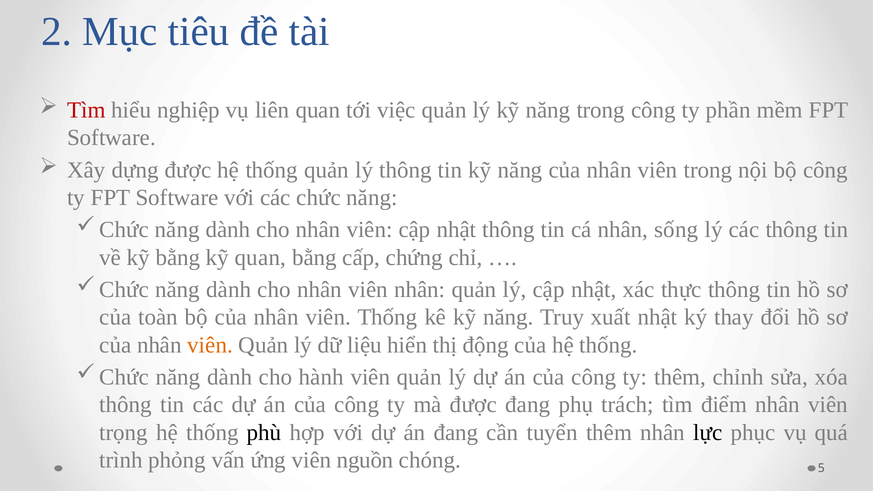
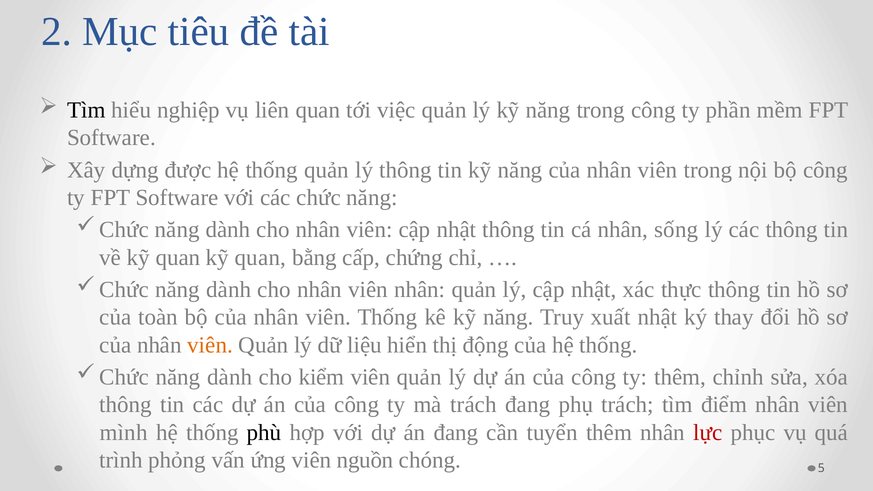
Tìm at (86, 110) colour: red -> black
về kỹ bằng: bằng -> quan
hành: hành -> kiểm
mà được: được -> trách
trọng: trọng -> mình
lực colour: black -> red
